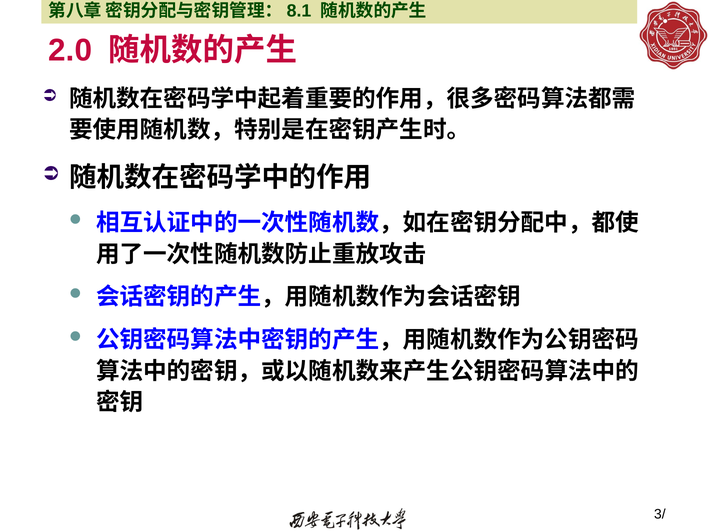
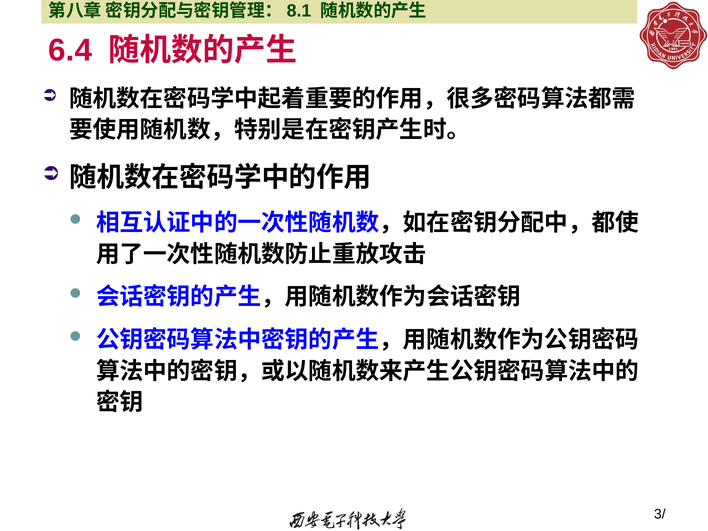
2.0: 2.0 -> 6.4
